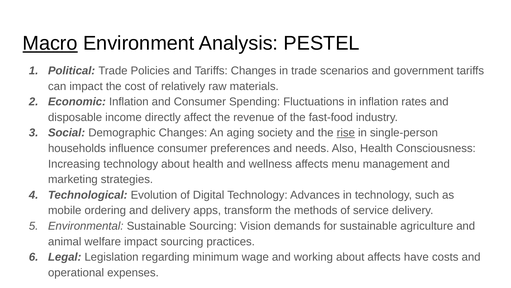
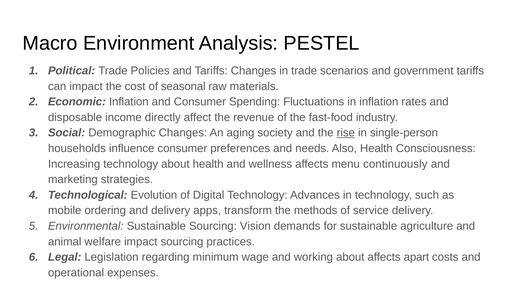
Macro underline: present -> none
relatively: relatively -> seasonal
management: management -> continuously
have: have -> apart
